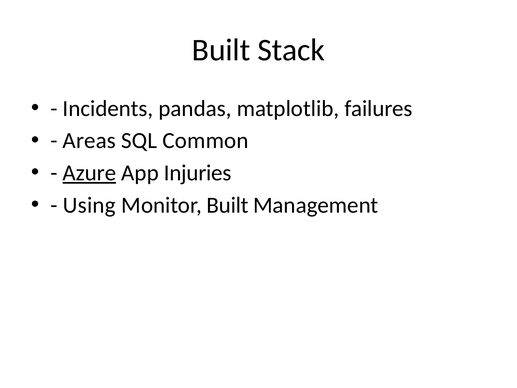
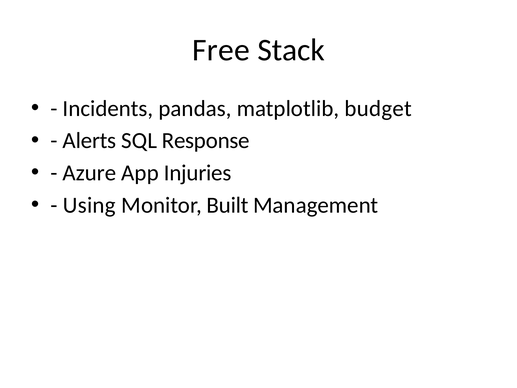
Built at (221, 50): Built -> Free
failures: failures -> budget
Areas: Areas -> Alerts
Common: Common -> Response
Azure underline: present -> none
